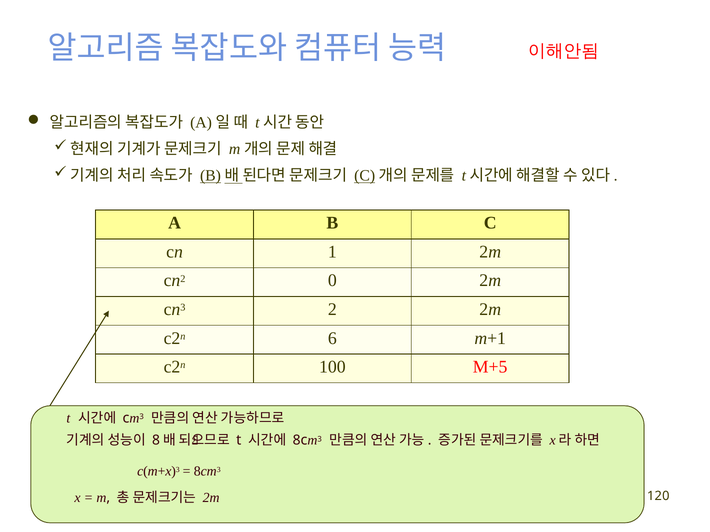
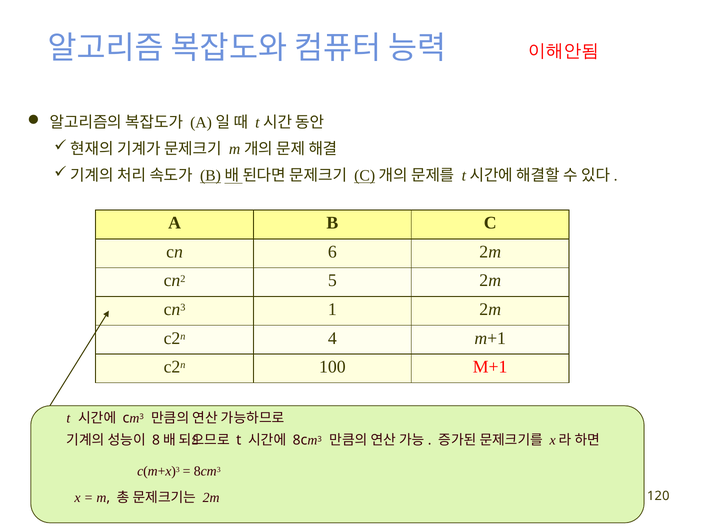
1: 1 -> 6
0: 0 -> 5
2: 2 -> 1
6: 6 -> 4
100 M+5: M+5 -> M+1
